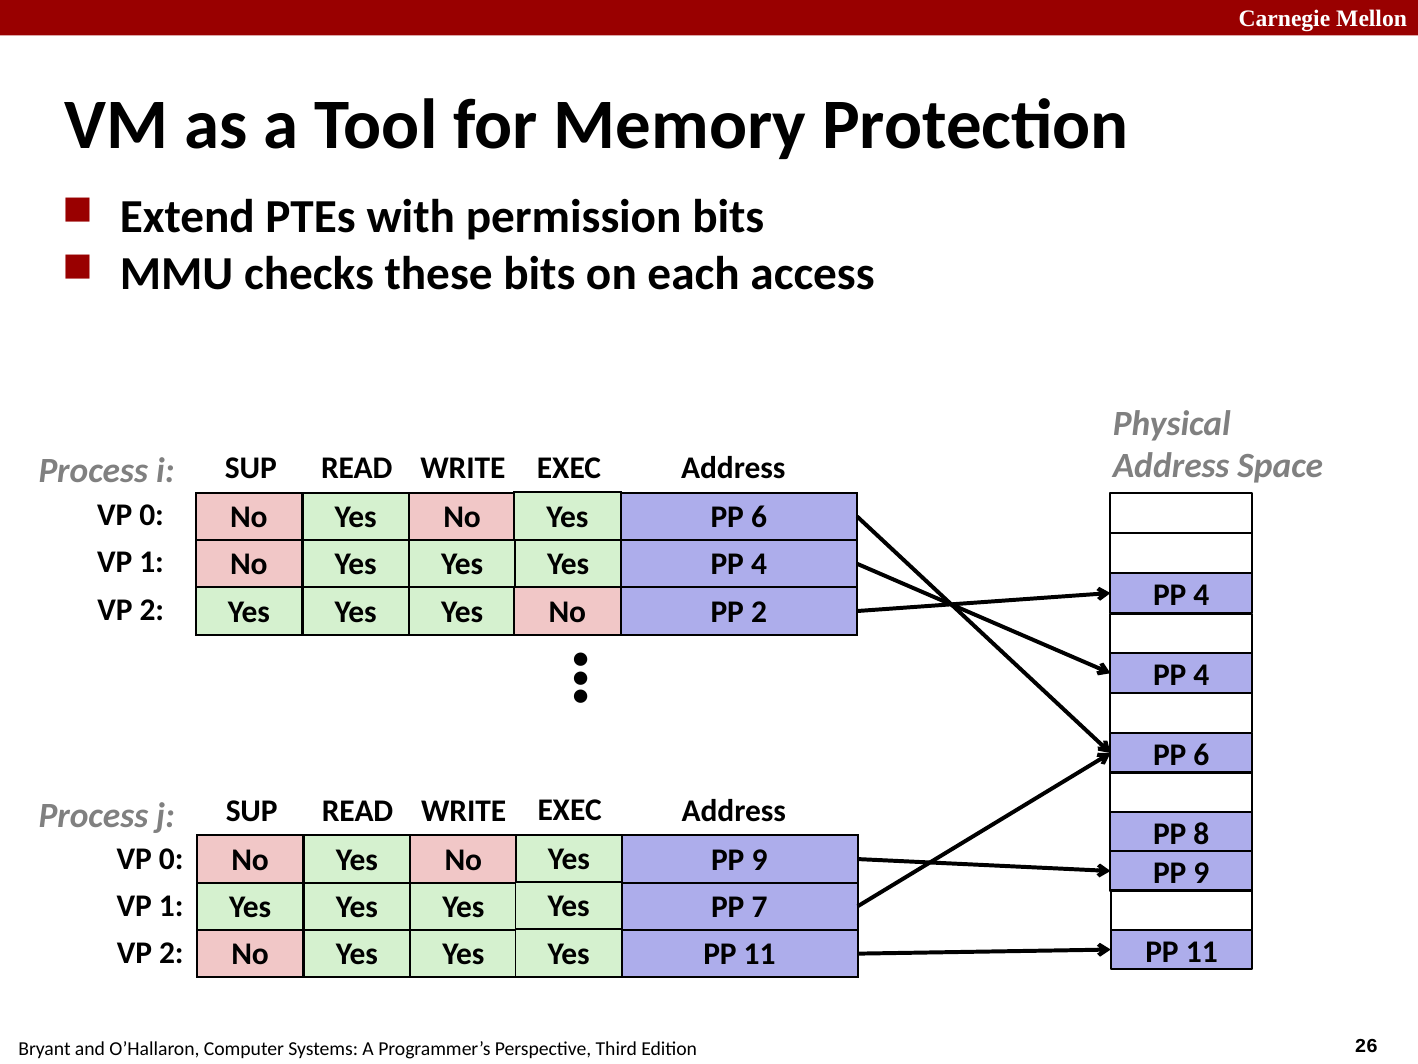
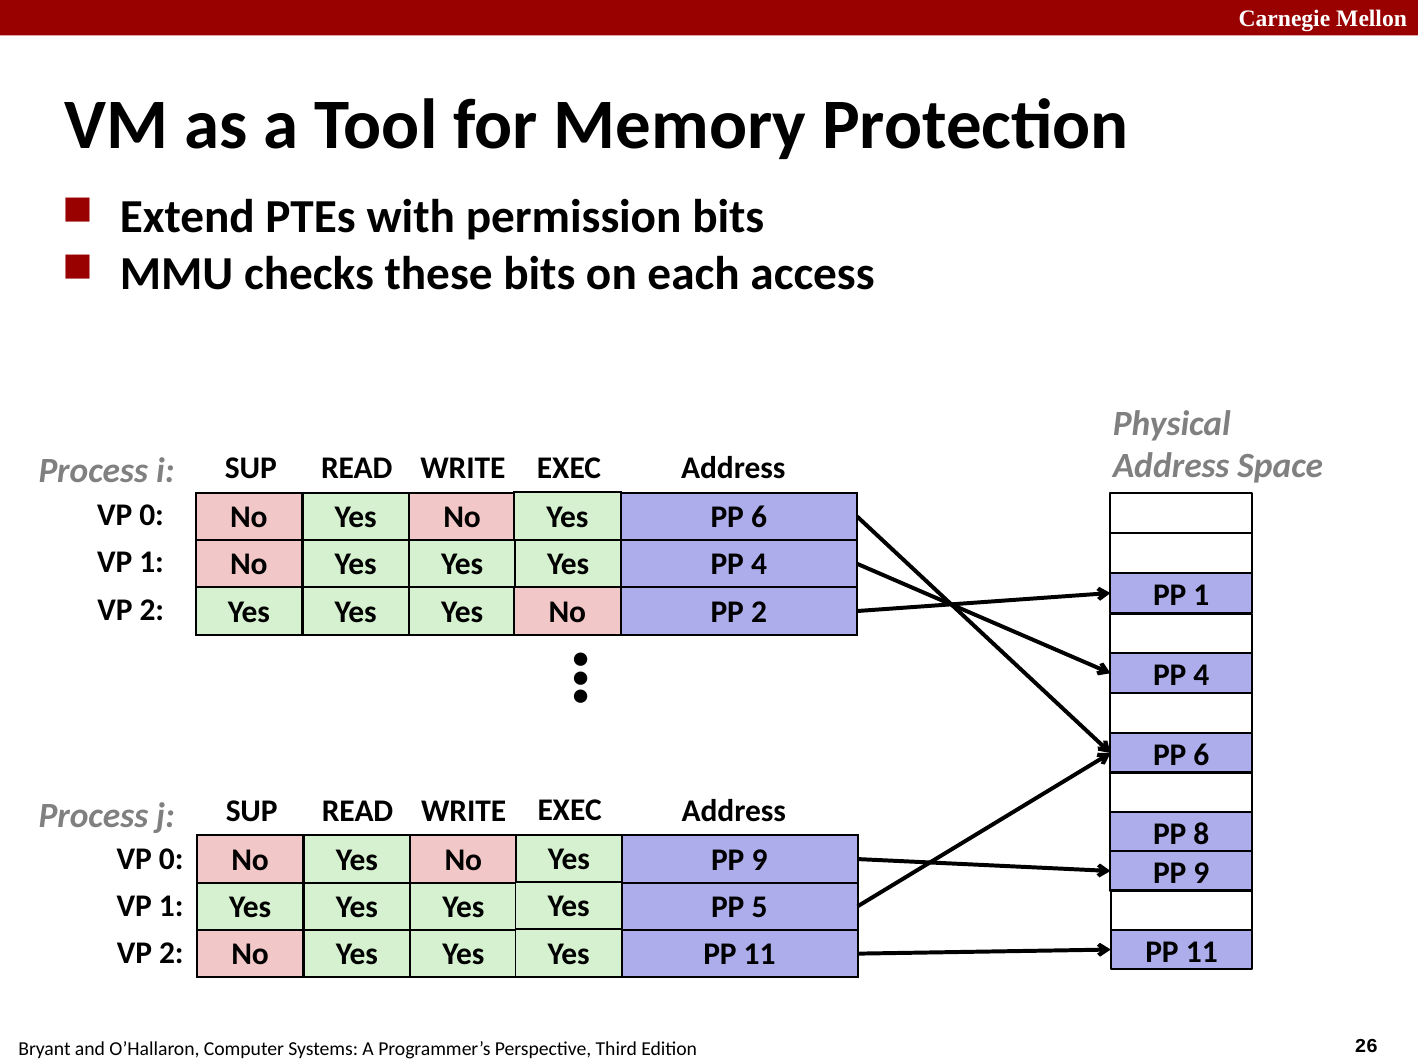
4 at (1201, 595): 4 -> 1
7: 7 -> 5
